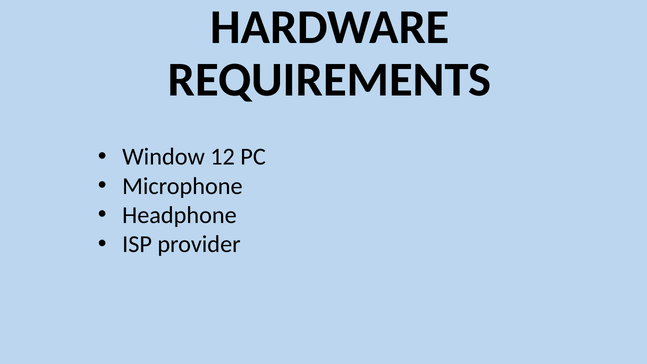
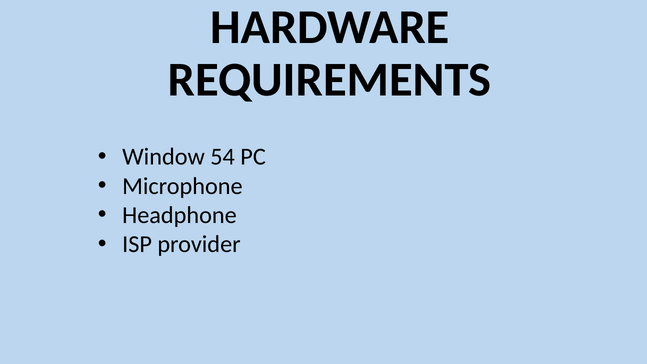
12: 12 -> 54
